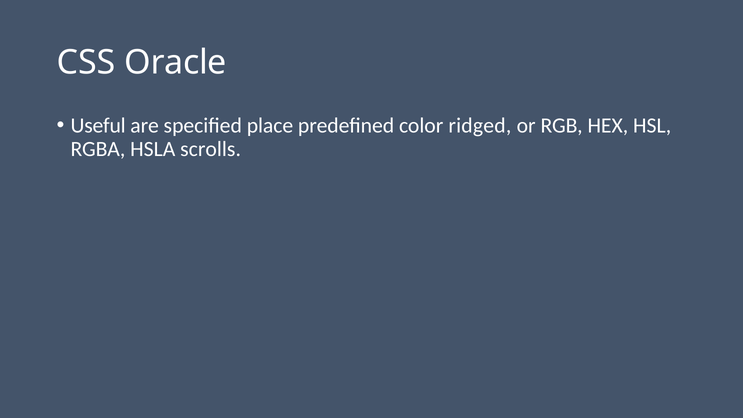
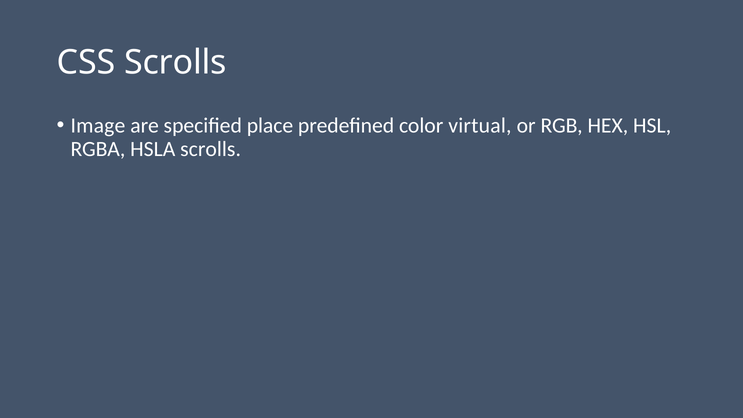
CSS Oracle: Oracle -> Scrolls
Useful: Useful -> Image
ridged: ridged -> virtual
